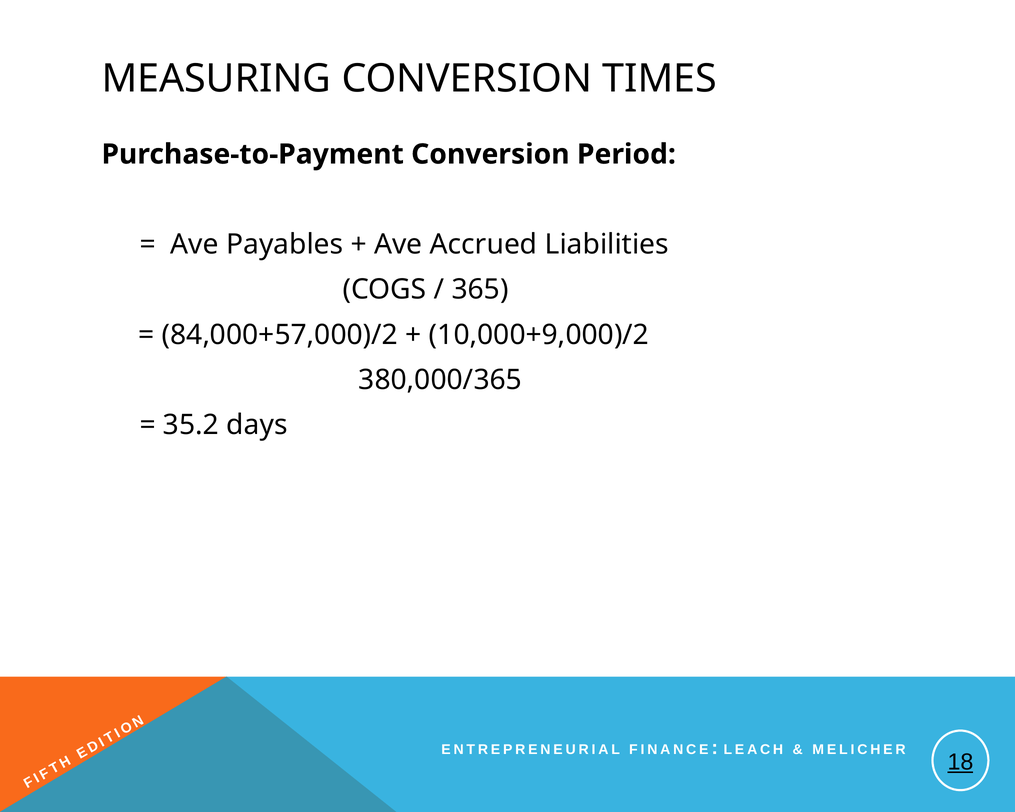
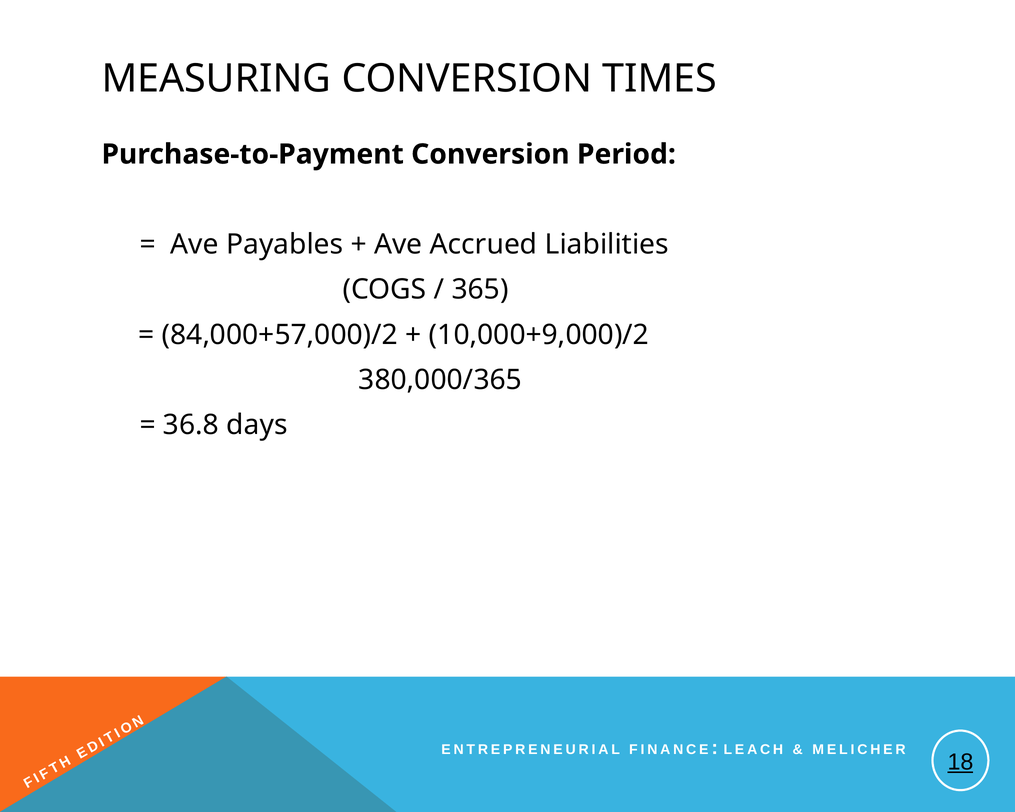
35.2: 35.2 -> 36.8
